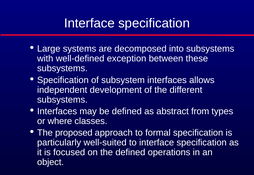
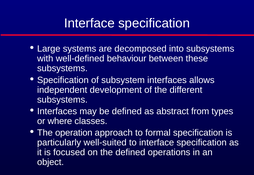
exception: exception -> behaviour
proposed: proposed -> operation
